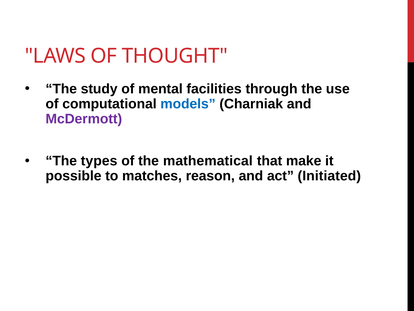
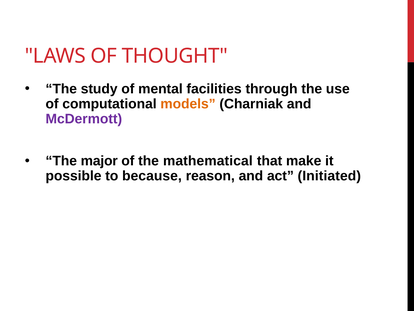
models colour: blue -> orange
types: types -> major
matches: matches -> because
